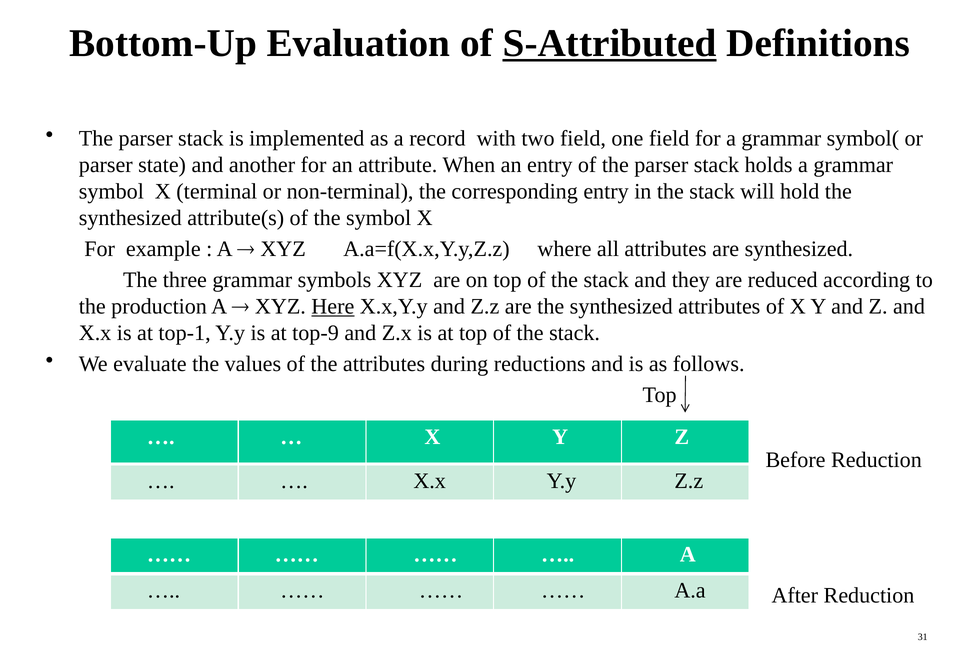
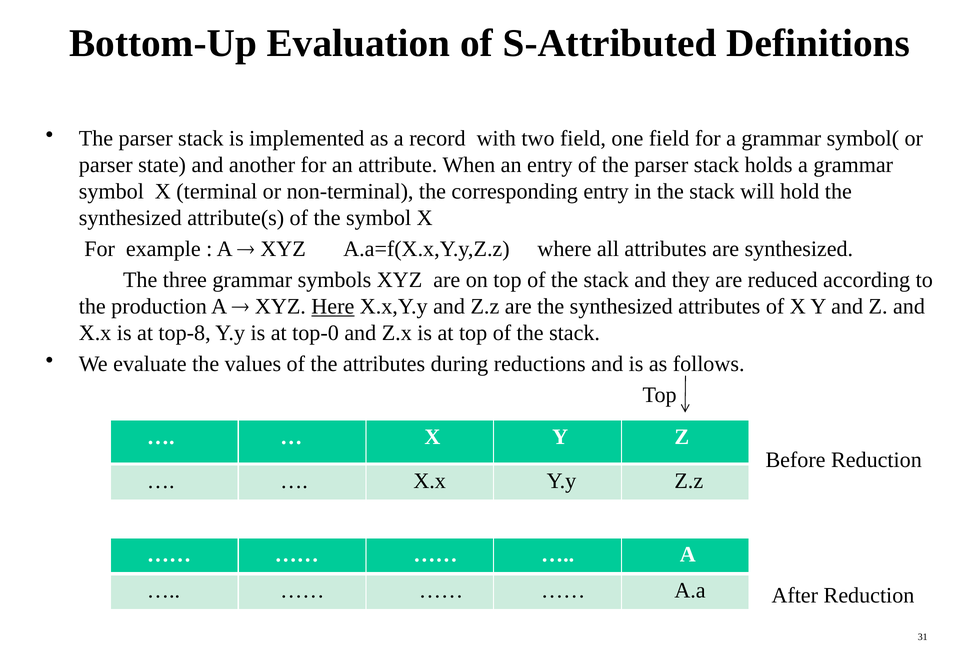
S-Attributed underline: present -> none
top-1: top-1 -> top-8
top-9: top-9 -> top-0
